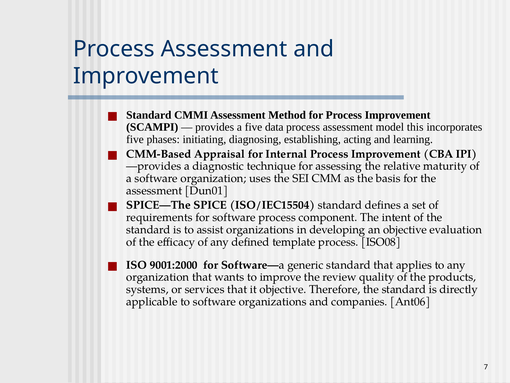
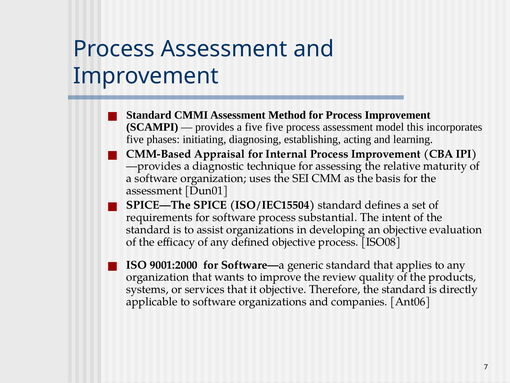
five data: data -> five
component: component -> substantial
defined template: template -> objective
